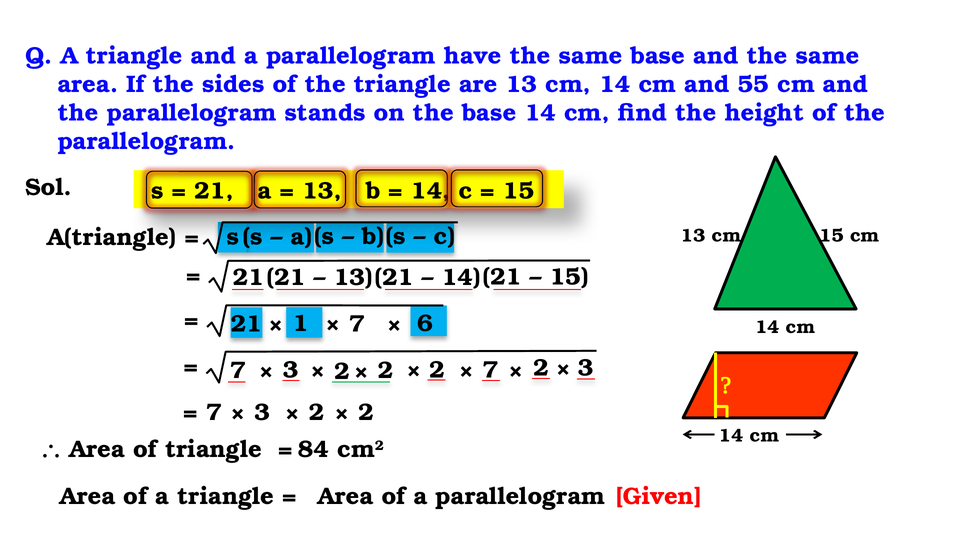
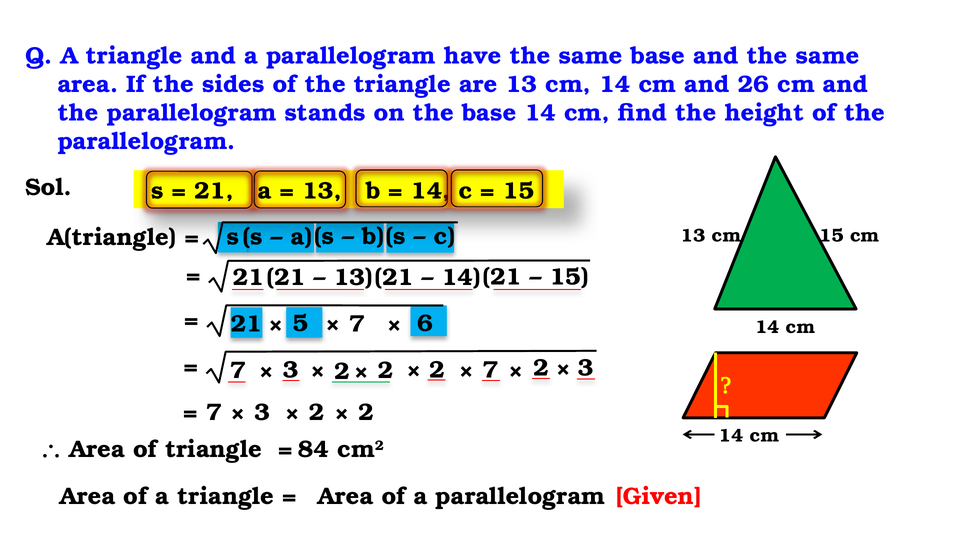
55: 55 -> 26
1: 1 -> 5
